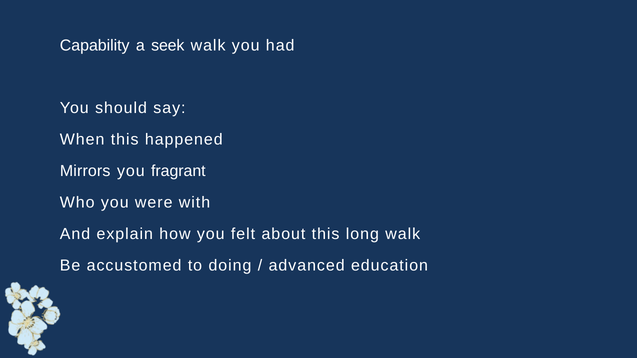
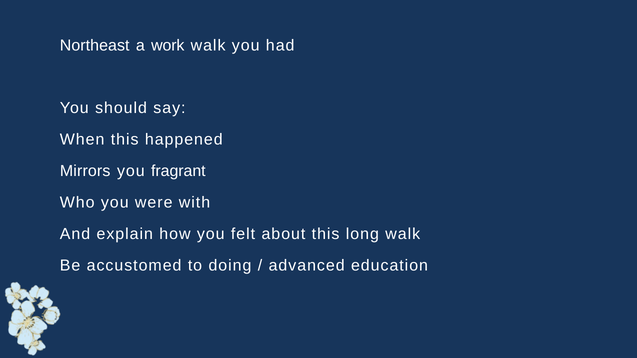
Capability: Capability -> Northeast
seek: seek -> work
